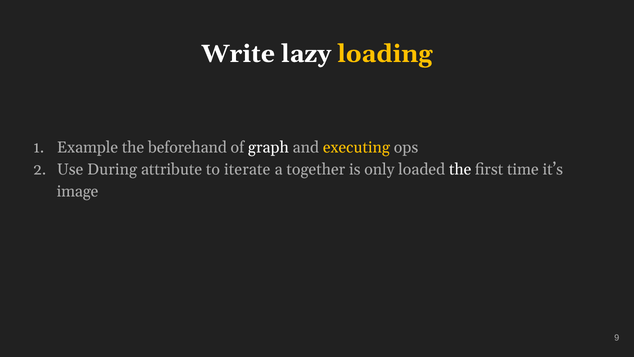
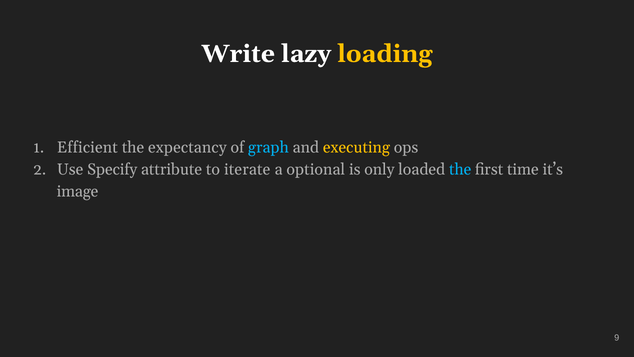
Example: Example -> Efficient
beforehand: beforehand -> expectancy
graph colour: white -> light blue
During: During -> Specify
together: together -> optional
the at (460, 169) colour: white -> light blue
